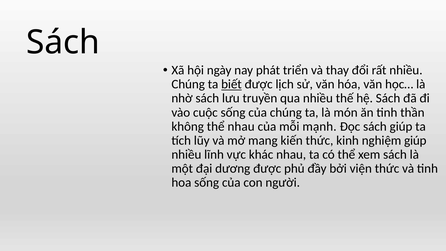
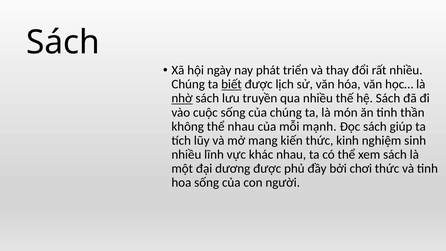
nhờ underline: none -> present
nghiệm giúp: giúp -> sinh
viện: viện -> chơi
